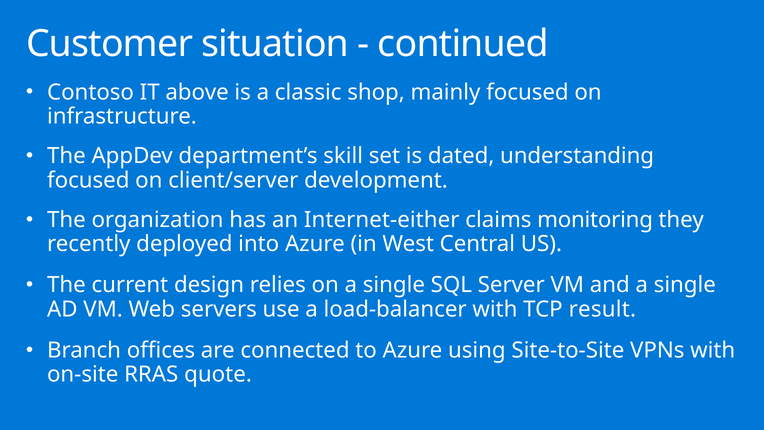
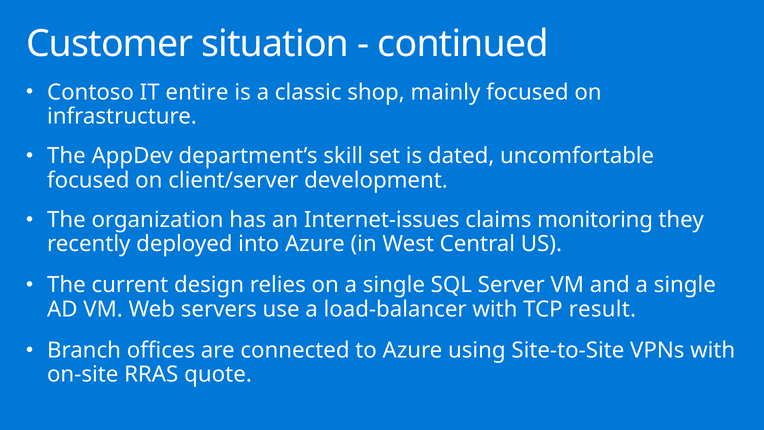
above: above -> entire
understanding: understanding -> uncomfortable
Internet-either: Internet-either -> Internet-issues
